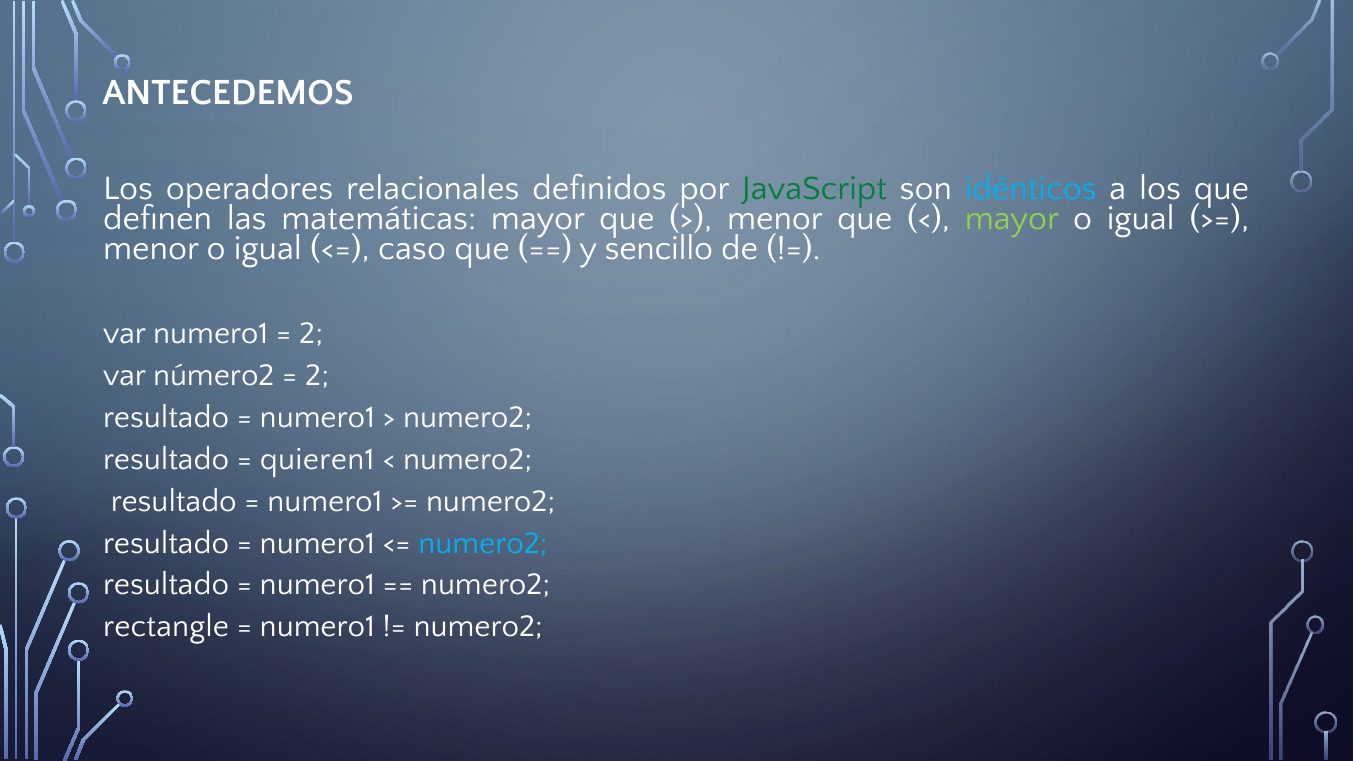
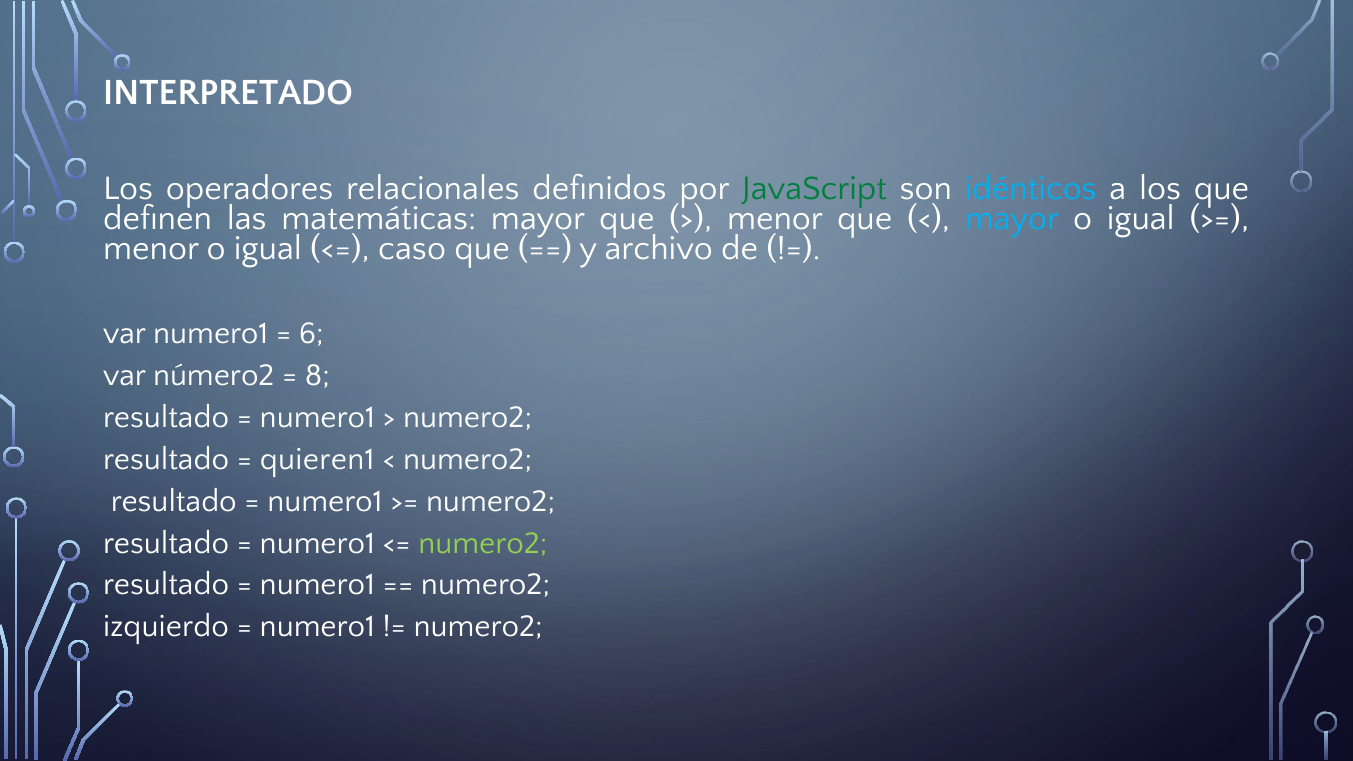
ANTECEDEMOS: ANTECEDEMOS -> INTERPRETADO
mayor at (1012, 219) colour: light green -> light blue
sencillo: sencillo -> archivo
2 at (311, 334): 2 -> 6
2 at (317, 375): 2 -> 8
numero2 at (483, 543) colour: light blue -> light green
rectangle: rectangle -> izquierdo
